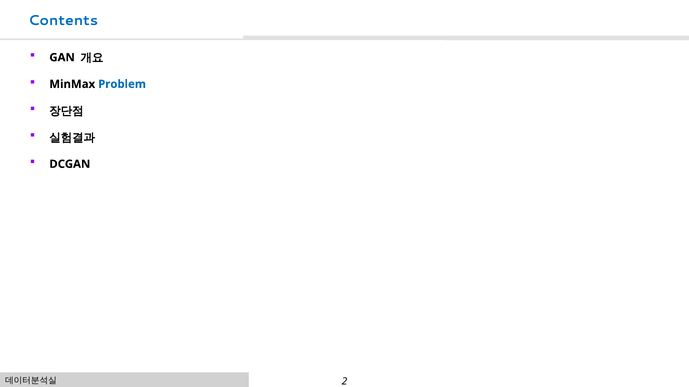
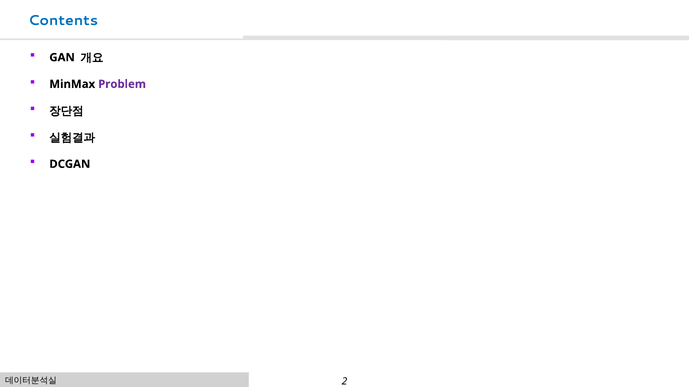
Problem colour: blue -> purple
